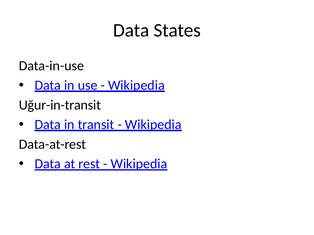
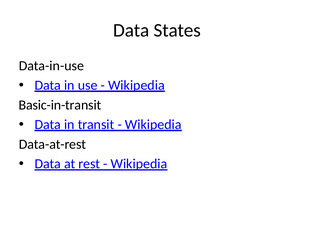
Uğur-in-transit: Uğur-in-transit -> Basic-in-transit
